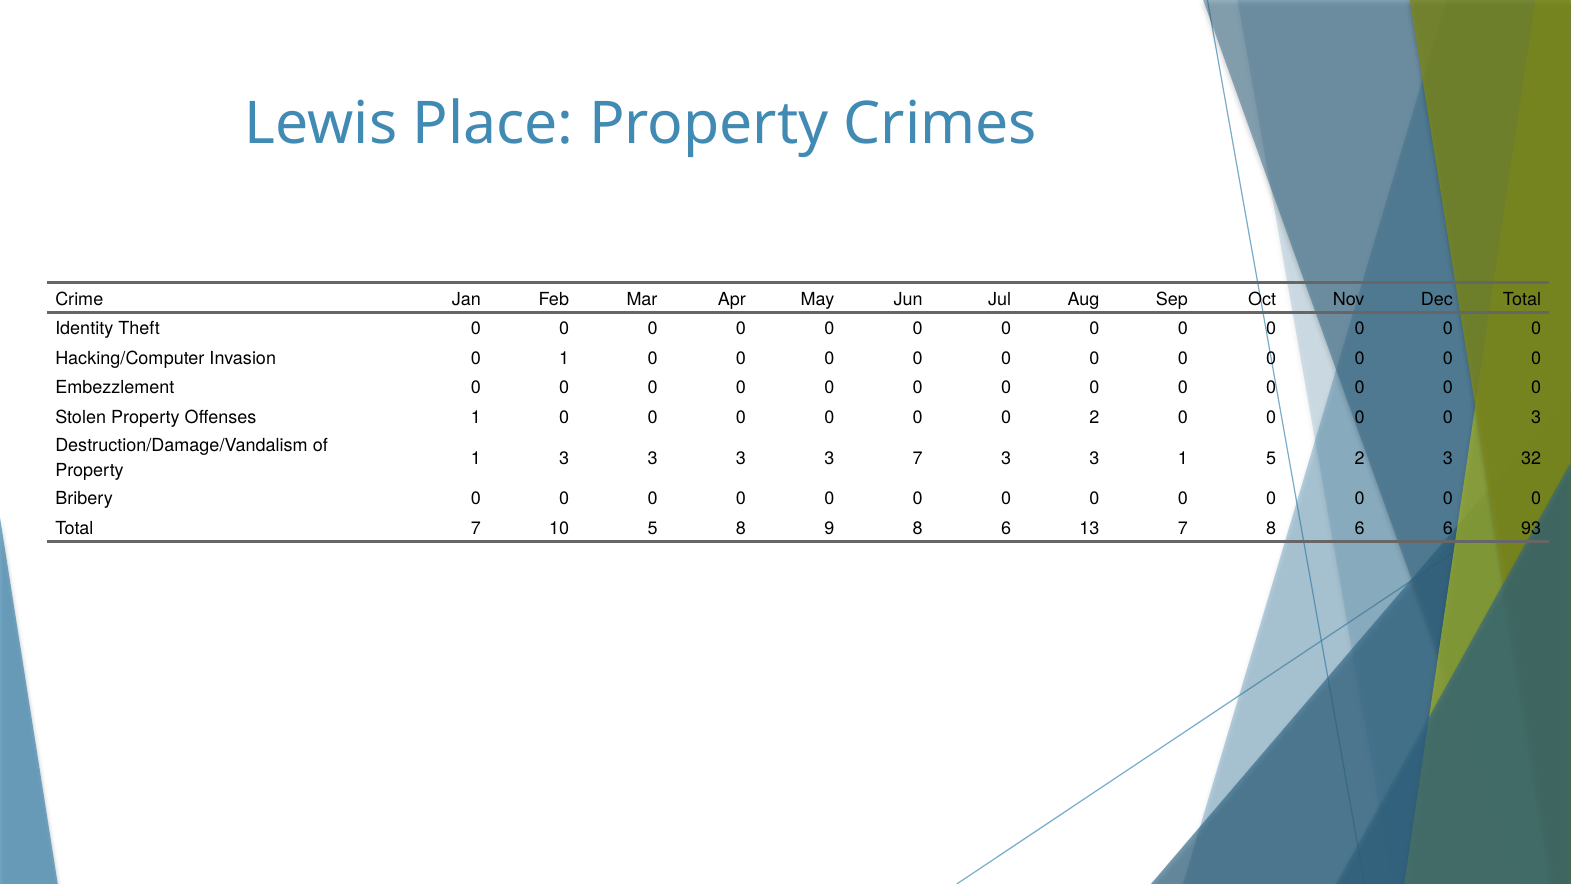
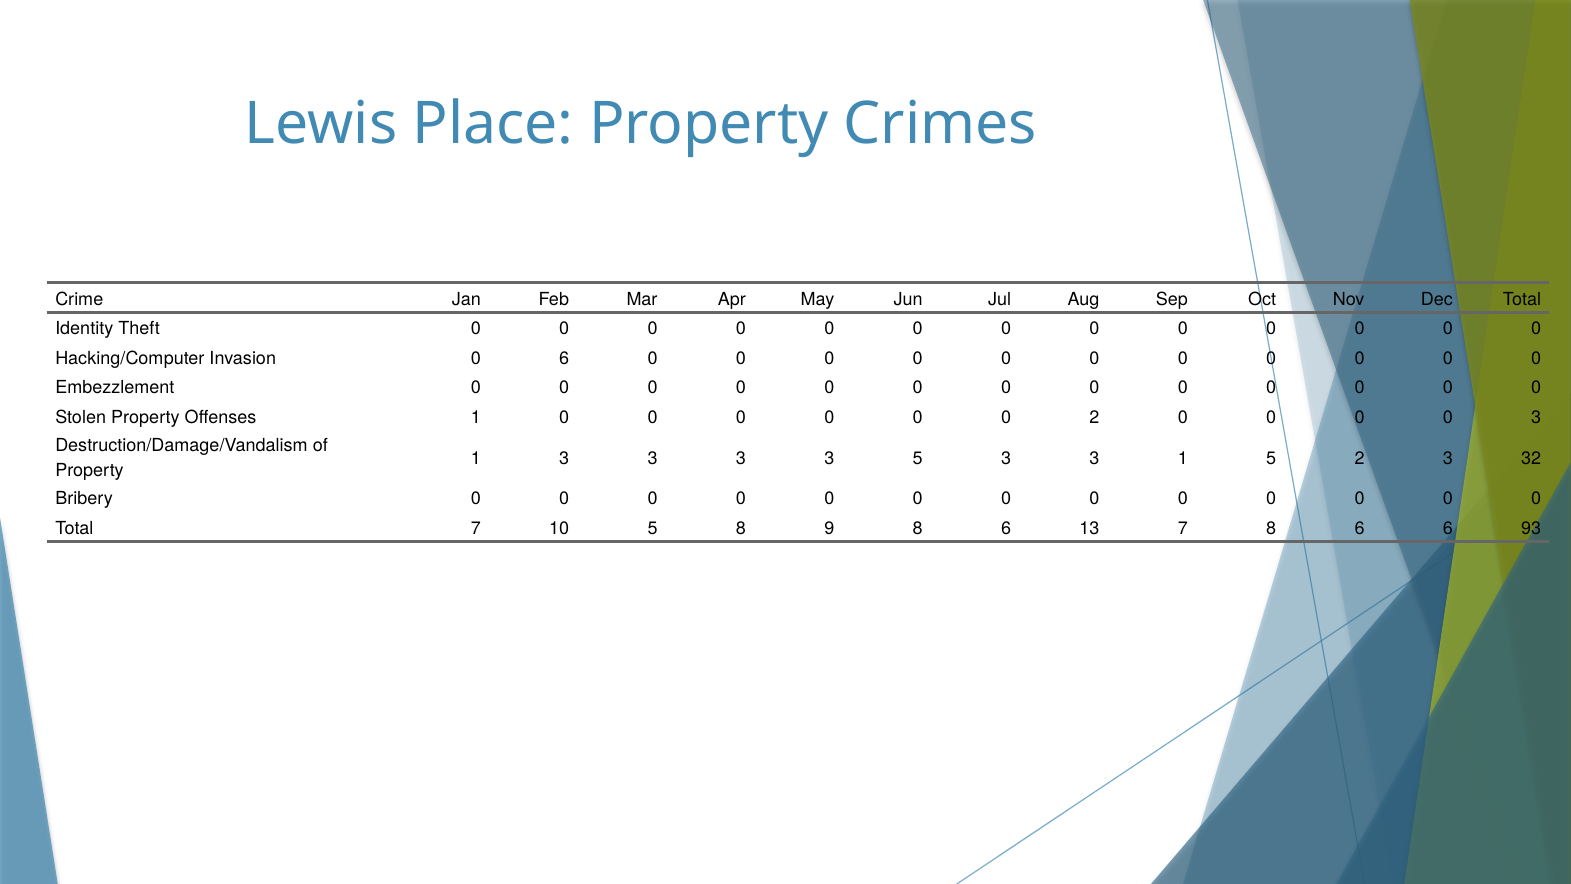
0 1: 1 -> 6
3 7: 7 -> 5
